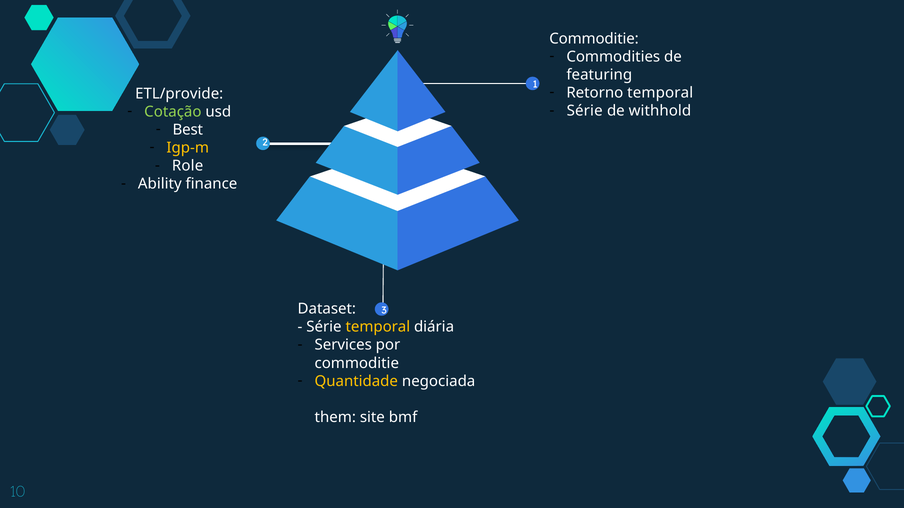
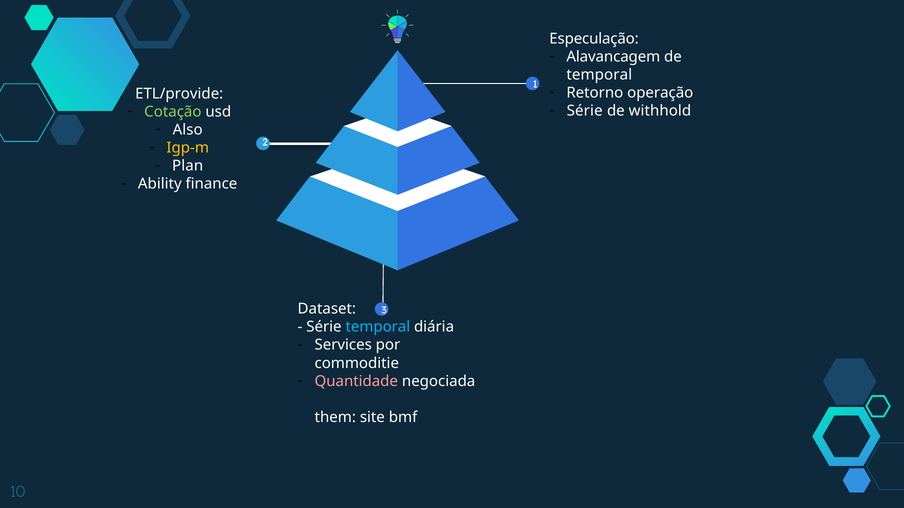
Commoditie at (594, 39): Commoditie -> Especulação
Commodities: Commodities -> Alavancagem
featuring at (599, 75): featuring -> temporal
Retorno temporal: temporal -> operação
Best: Best -> Also
Role: Role -> Plan
temporal at (378, 327) colour: yellow -> light blue
Quantidade colour: yellow -> pink
